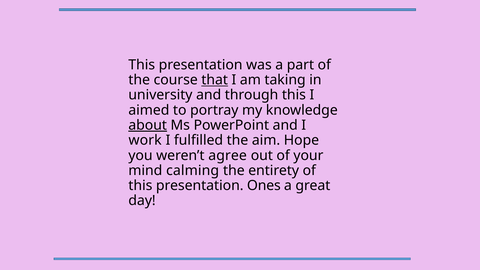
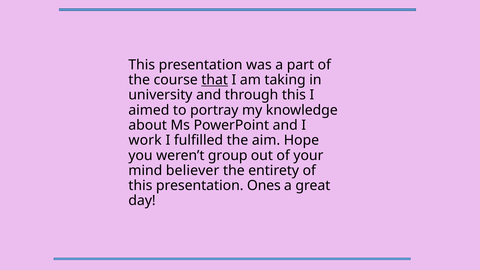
about underline: present -> none
agree: agree -> group
calming: calming -> believer
